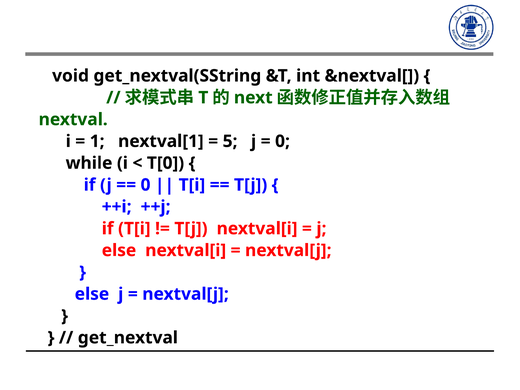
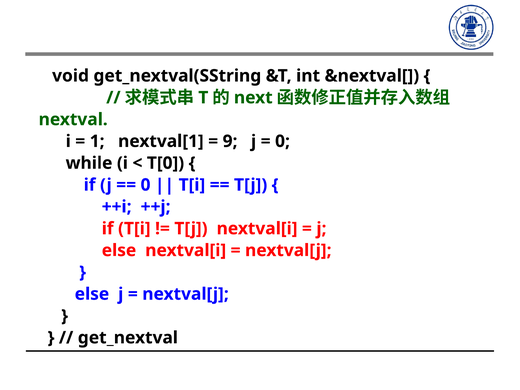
5: 5 -> 9
